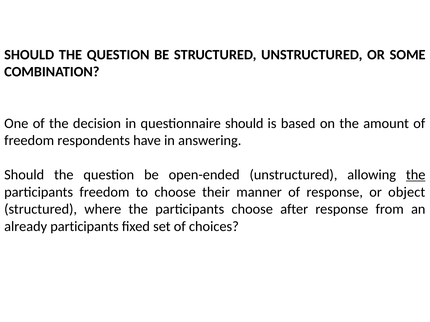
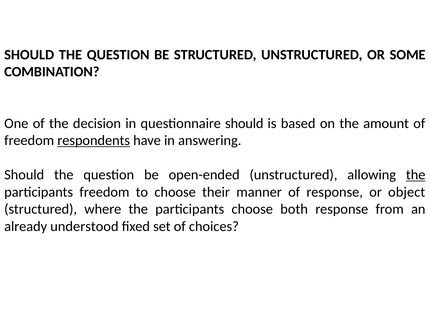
respondents underline: none -> present
after: after -> both
already participants: participants -> understood
